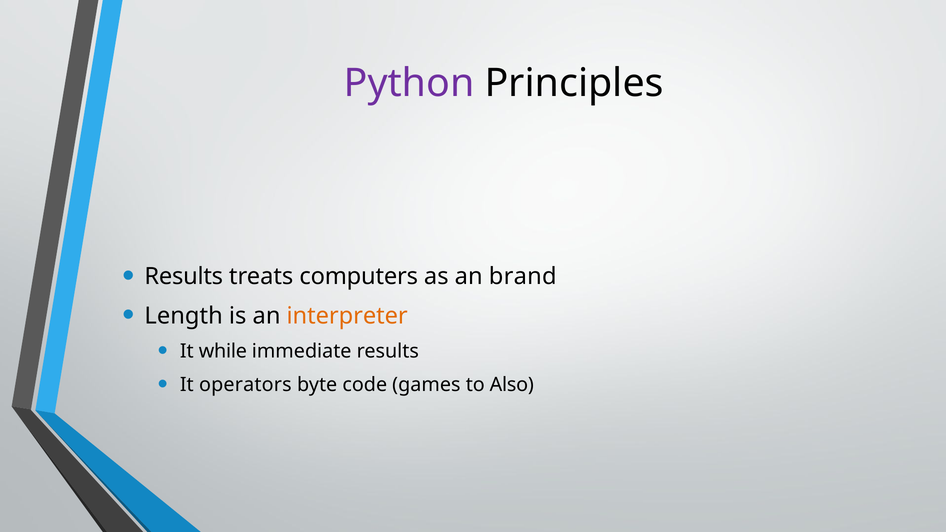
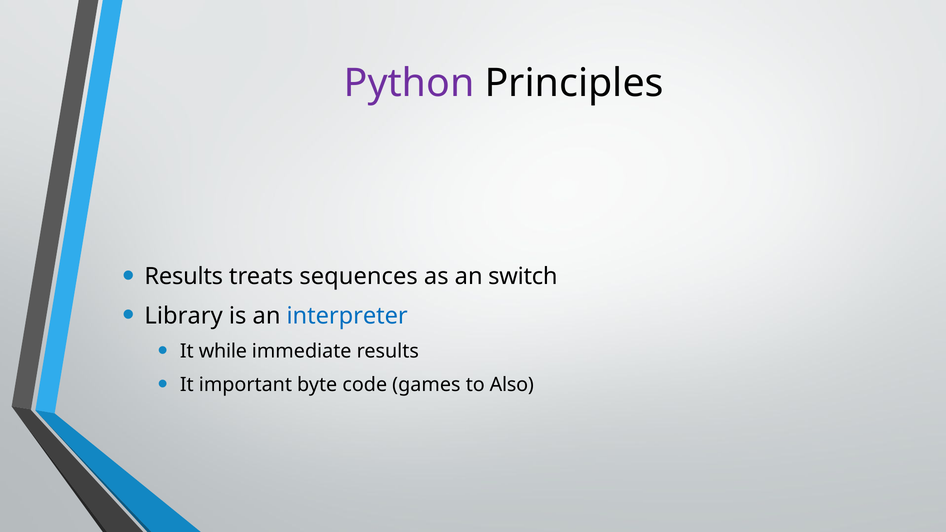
computers: computers -> sequences
brand: brand -> switch
Length: Length -> Library
interpreter colour: orange -> blue
operators: operators -> important
